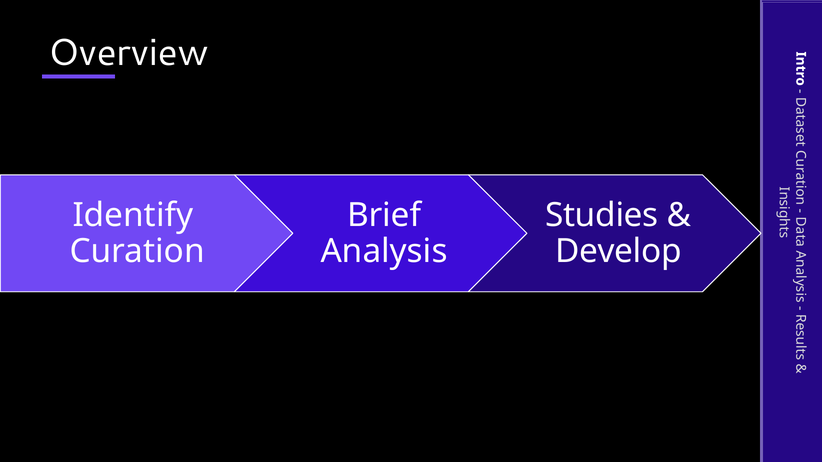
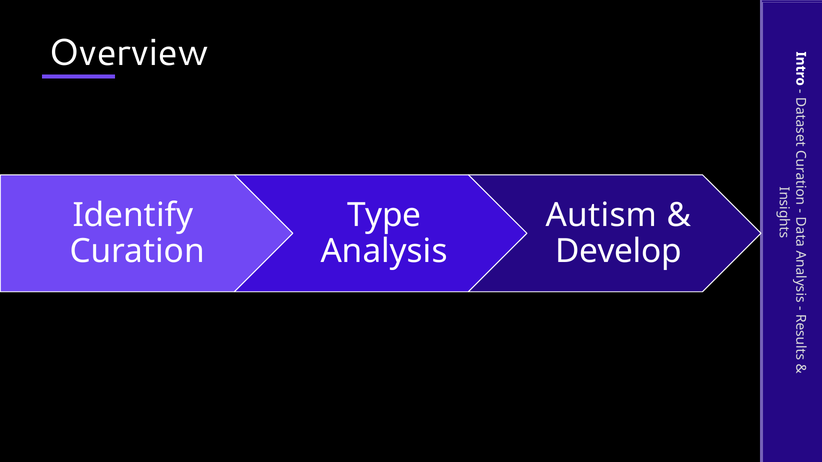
Brief: Brief -> Type
Studies: Studies -> Autism
